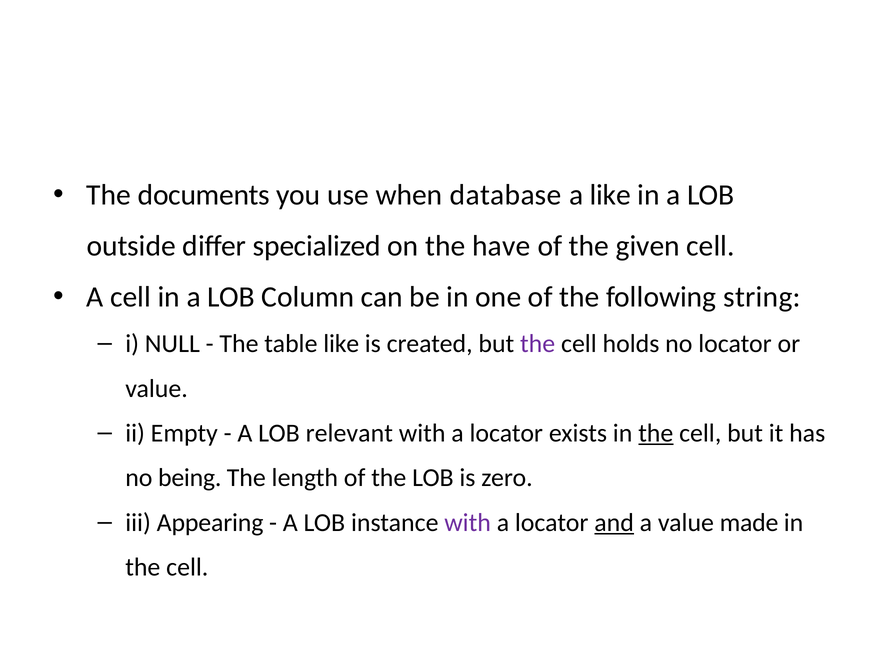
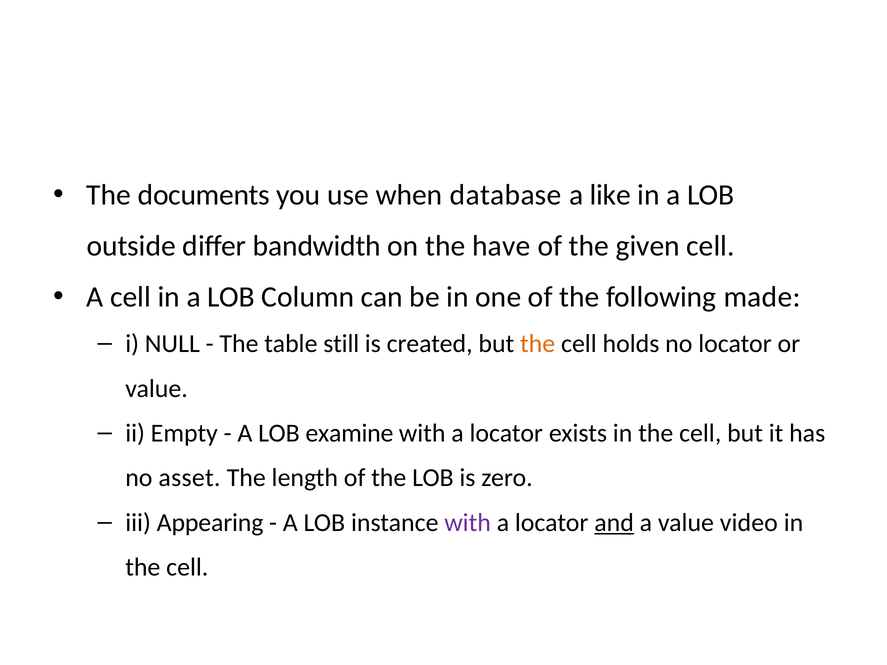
specialized: specialized -> bandwidth
string: string -> made
table like: like -> still
the at (538, 344) colour: purple -> orange
relevant: relevant -> examine
the at (656, 433) underline: present -> none
being: being -> asset
made: made -> video
